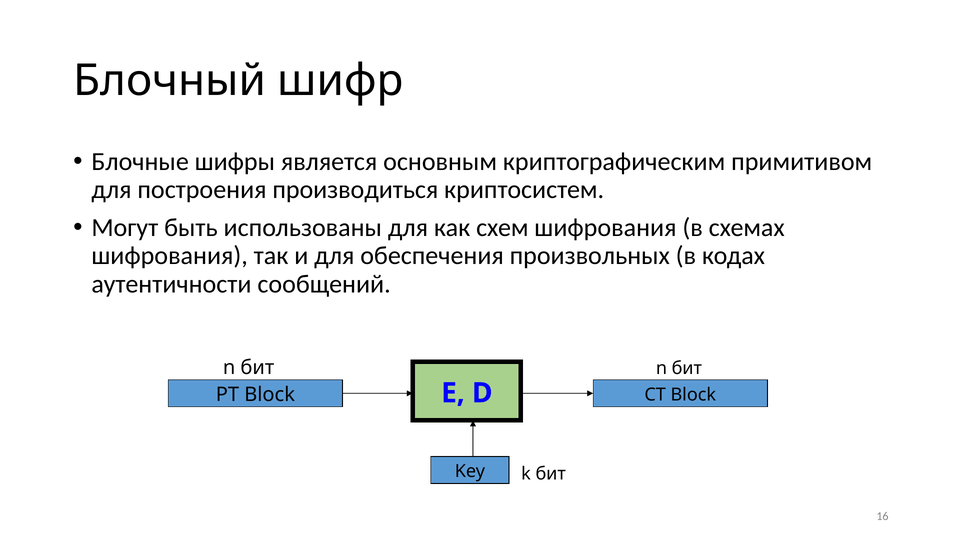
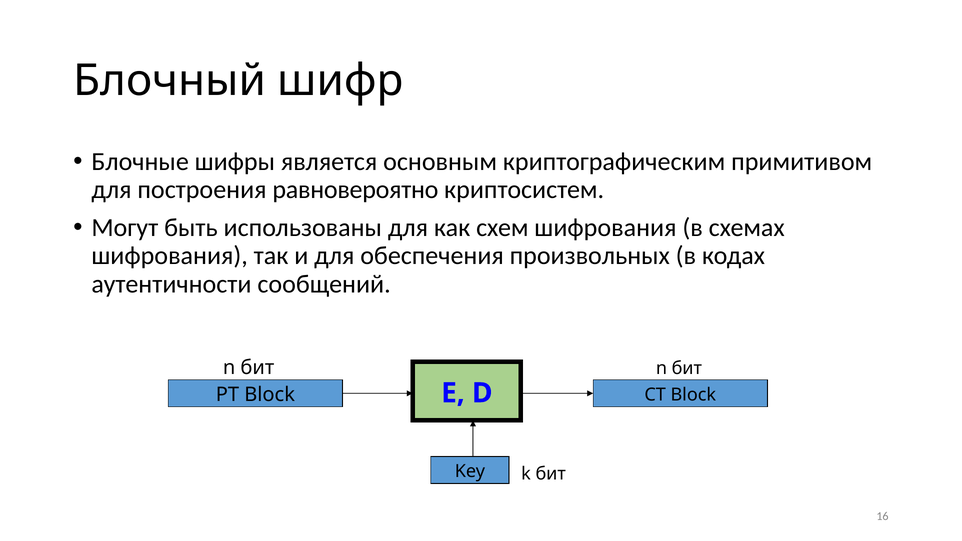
производиться: производиться -> равновероятно
